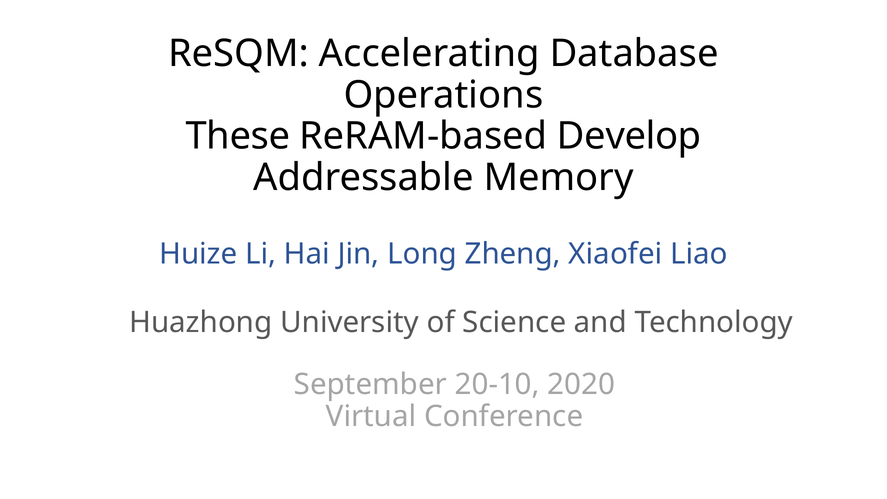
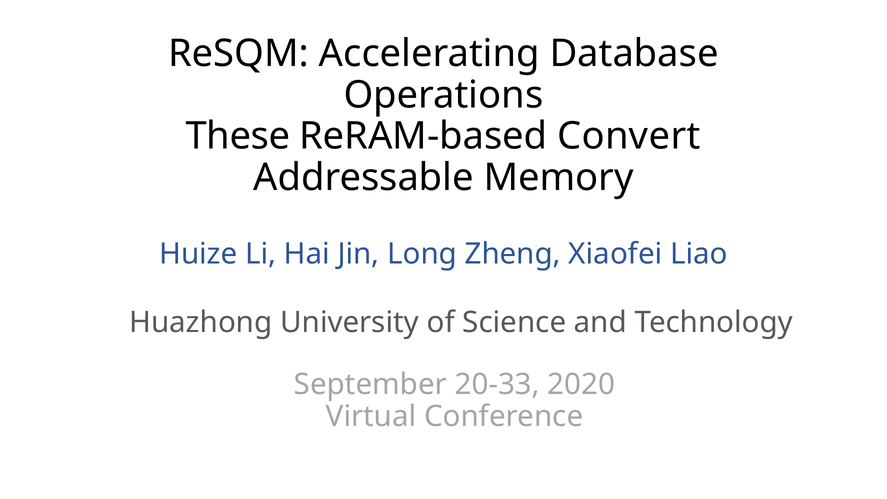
Develop: Develop -> Convert
20-10: 20-10 -> 20-33
